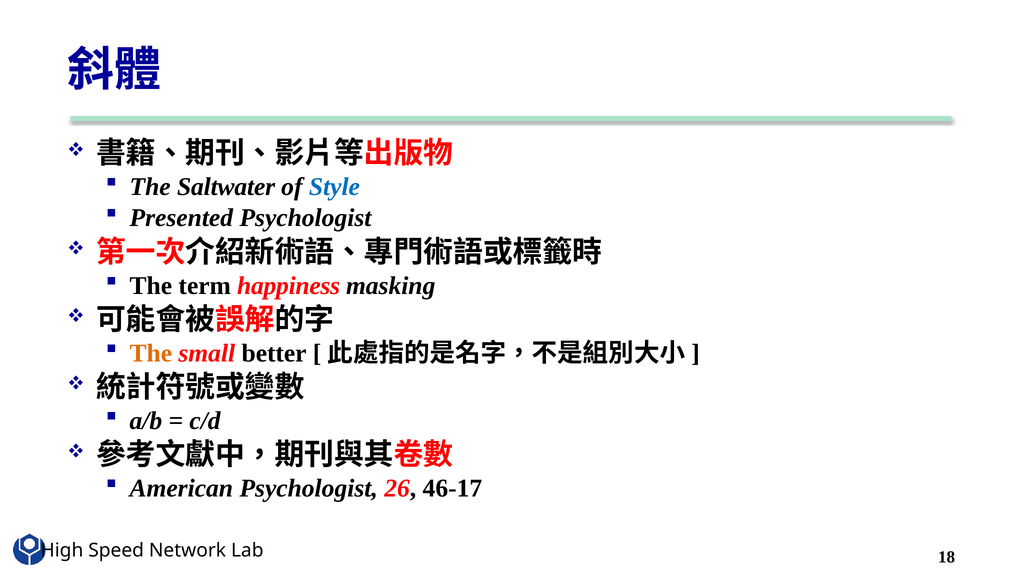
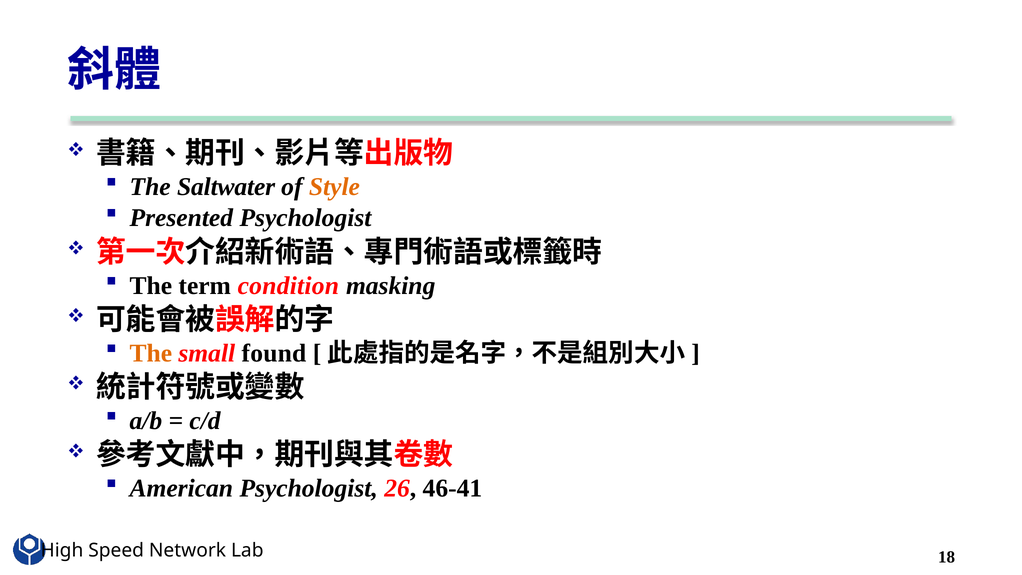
Style colour: blue -> orange
happiness: happiness -> condition
better: better -> found
46-17: 46-17 -> 46-41
